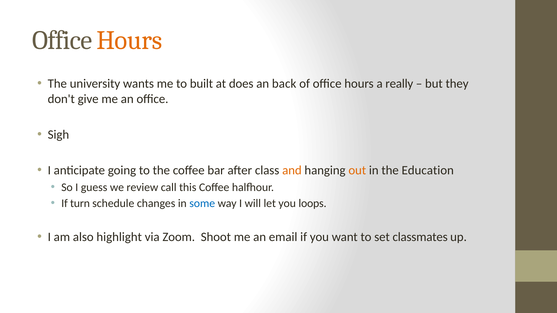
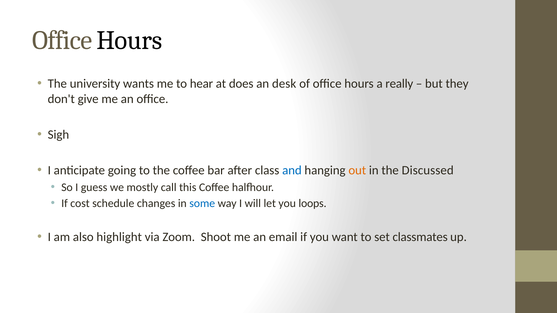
Hours at (129, 41) colour: orange -> black
built: built -> hear
back: back -> desk
and colour: orange -> blue
Education: Education -> Discussed
review: review -> mostly
turn: turn -> cost
